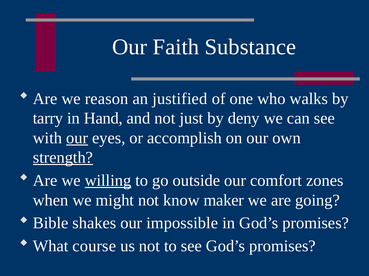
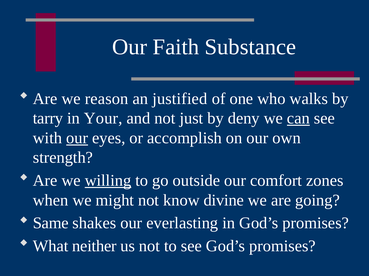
Hand: Hand -> Your
can underline: none -> present
strength underline: present -> none
maker: maker -> divine
Bible: Bible -> Same
impossible: impossible -> everlasting
course: course -> neither
